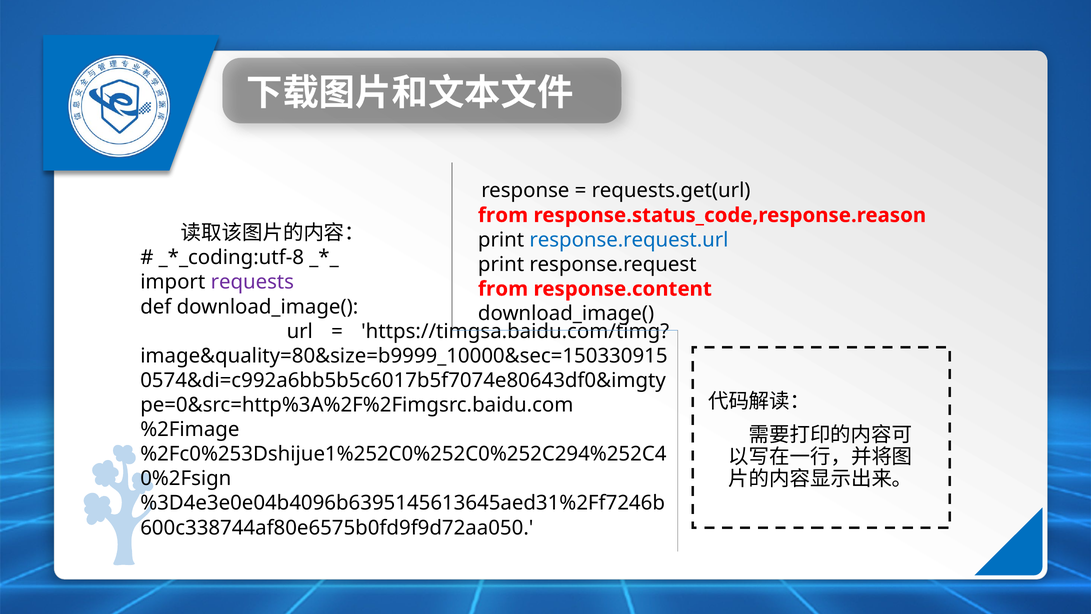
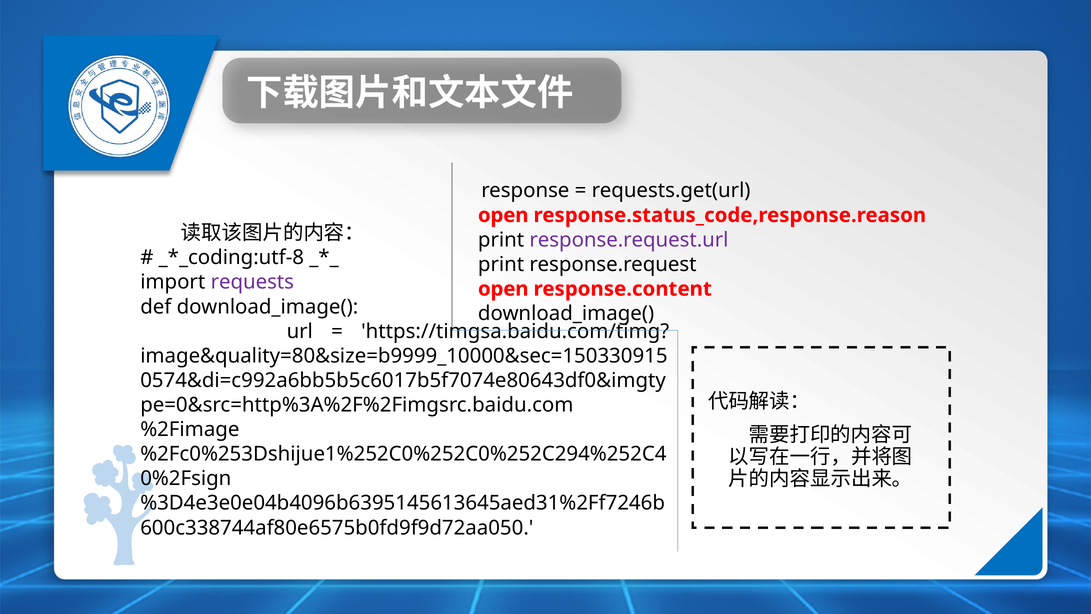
from at (503, 215): from -> open
response.request.url colour: blue -> purple
from at (503, 289): from -> open
